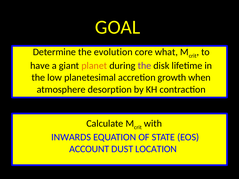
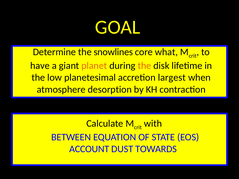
evolution: evolution -> snowlines
the at (144, 66) colour: purple -> orange
growth: growth -> largest
INWARDS: INWARDS -> BETWEEN
LOCATION: LOCATION -> TOWARDS
